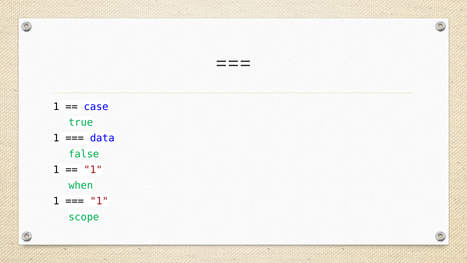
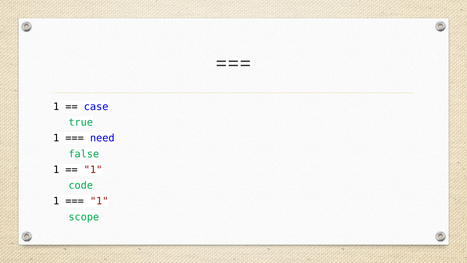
data: data -> need
when: when -> code
